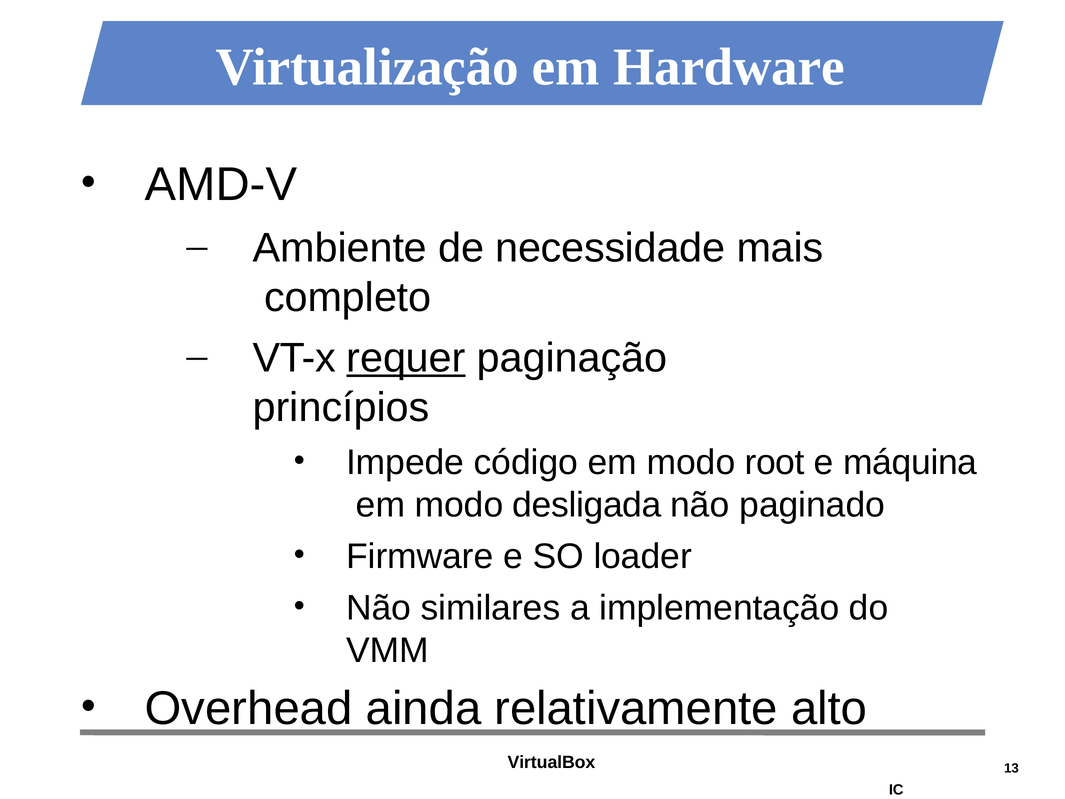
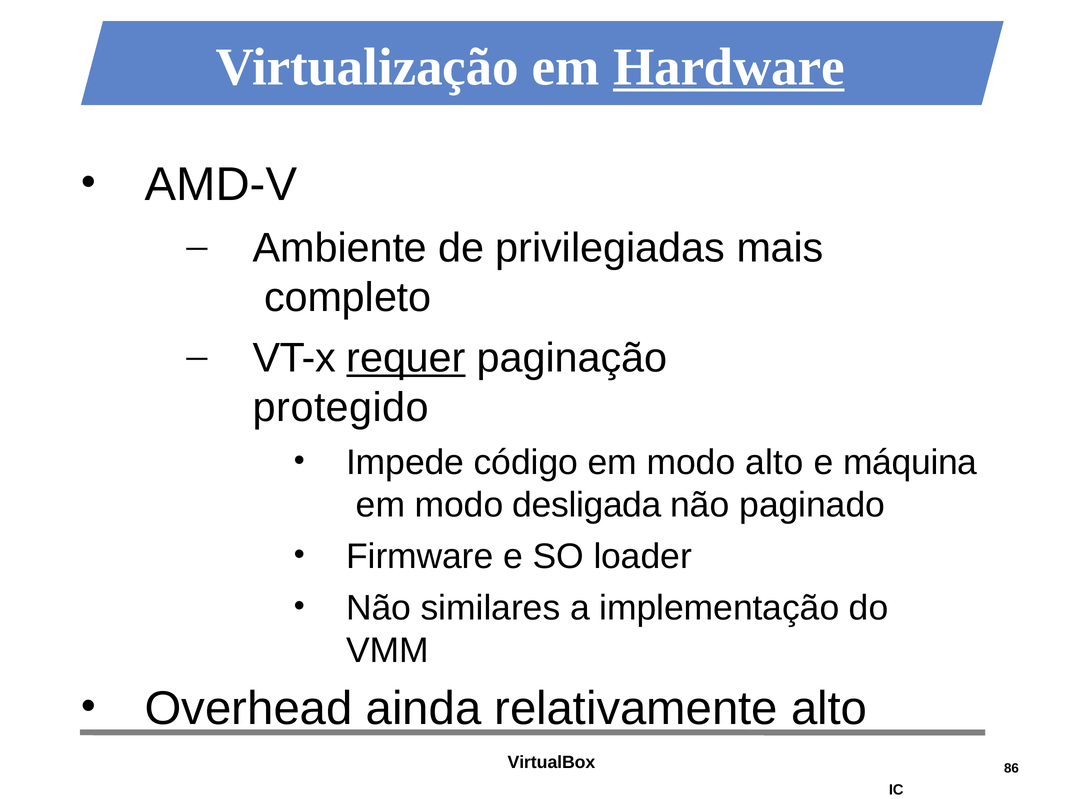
Hardware underline: none -> present
necessidade: necessidade -> privilegiadas
princípios: princípios -> protegido
modo root: root -> alto
13: 13 -> 86
